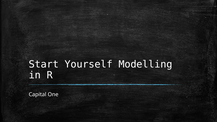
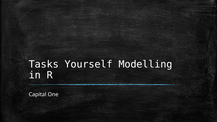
Start: Start -> Tasks
